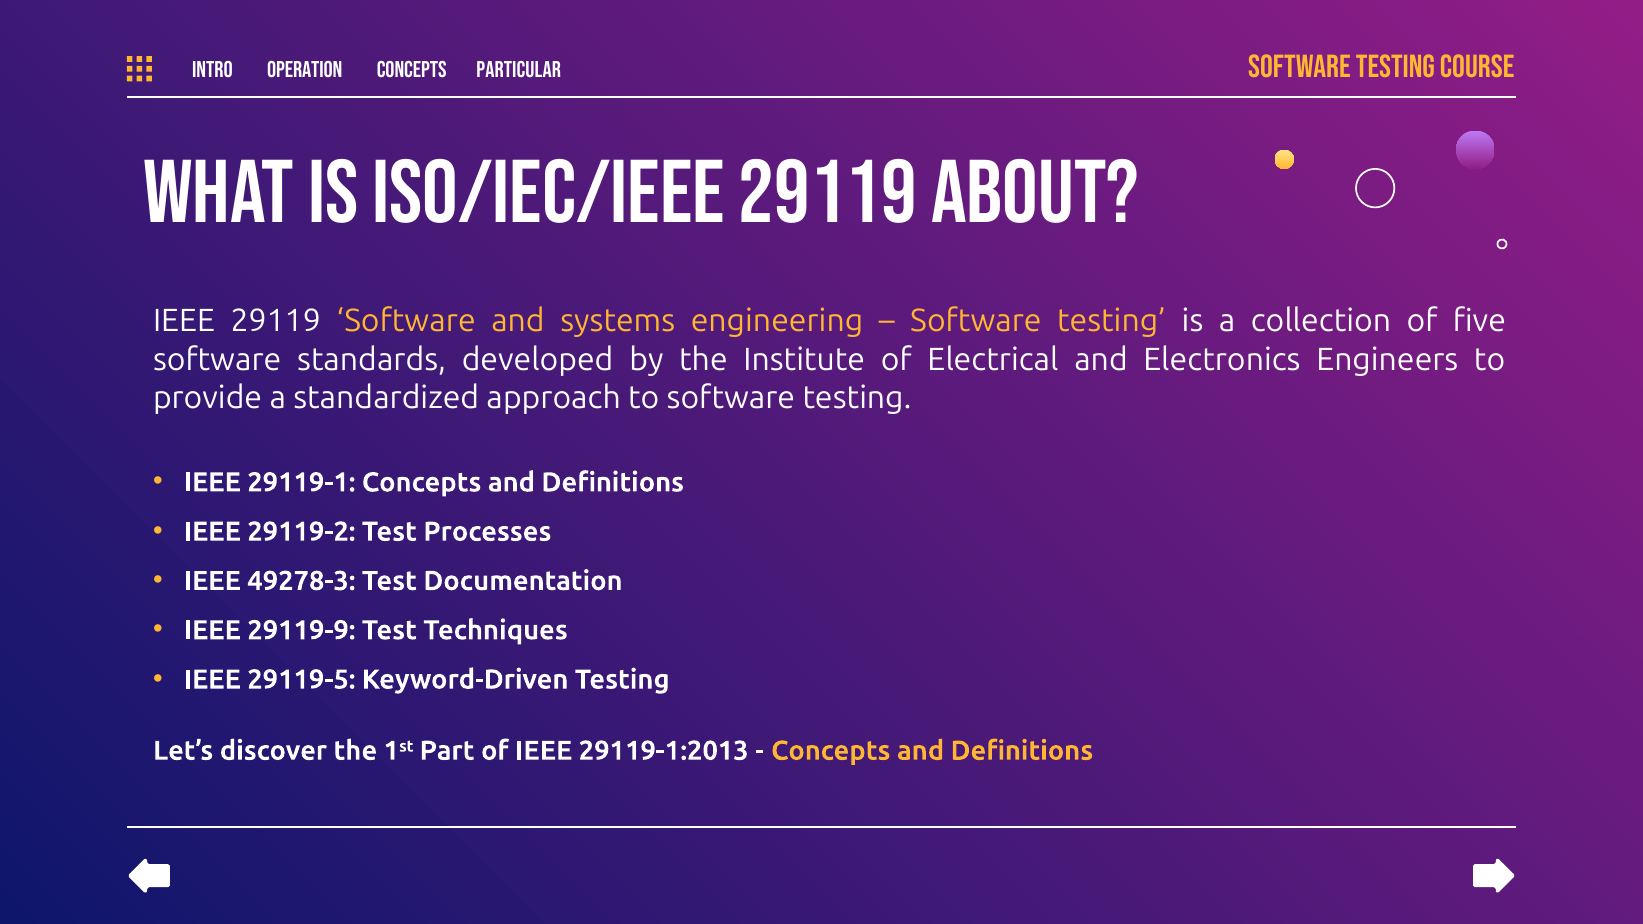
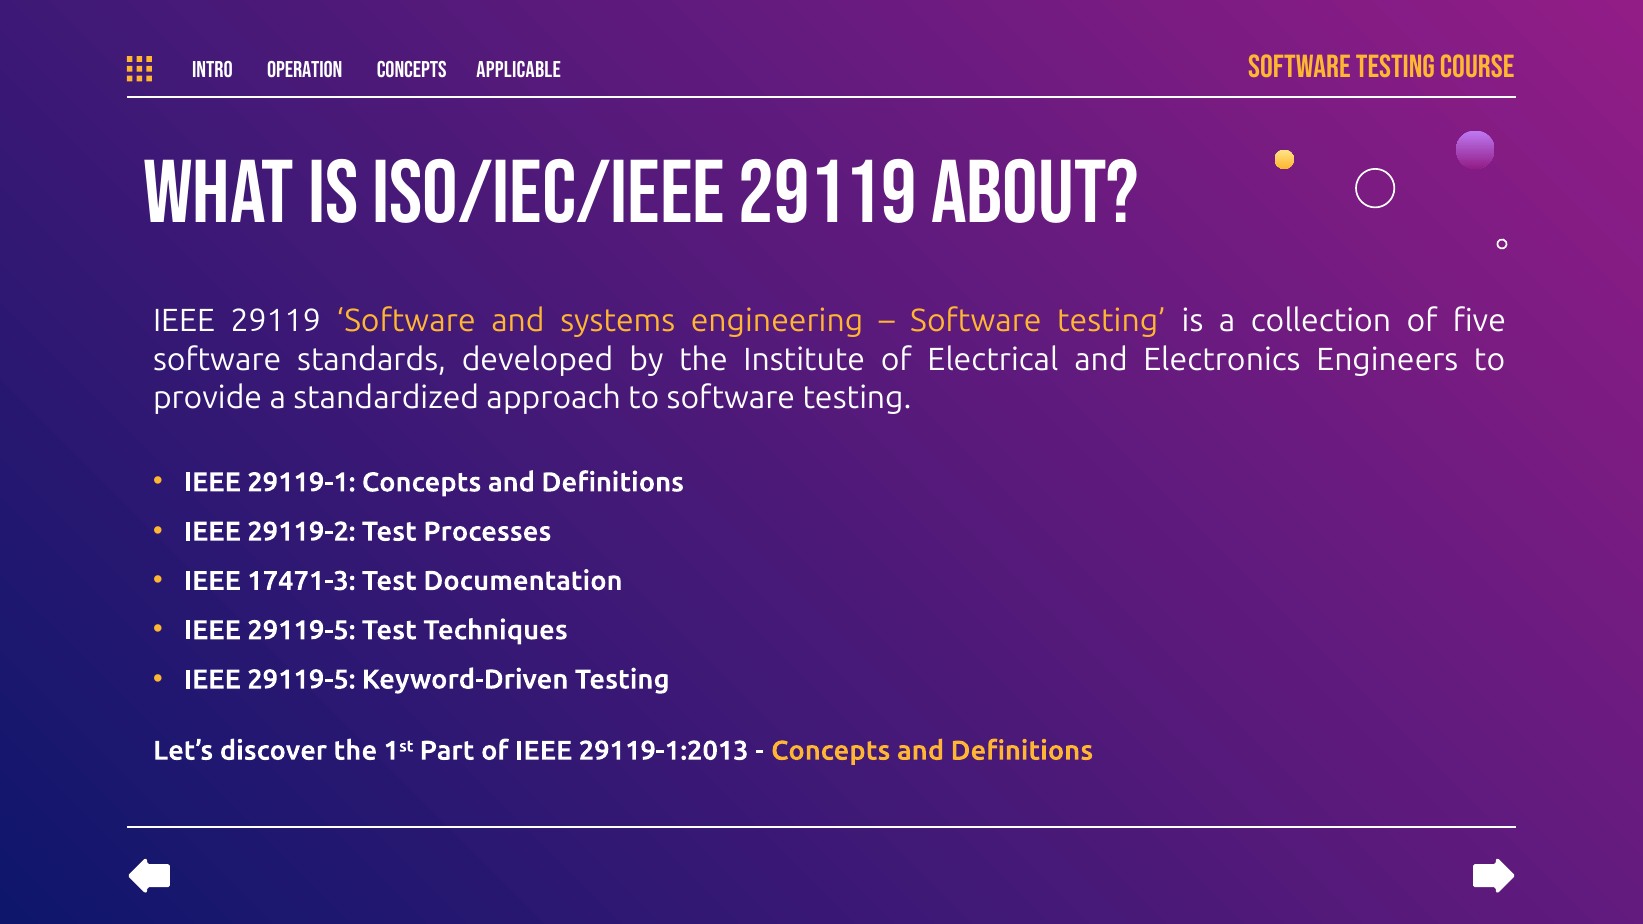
Particular: Particular -> Applicable
49278-3: 49278-3 -> 17471-3
29119-9 at (301, 630): 29119-9 -> 29119-5
